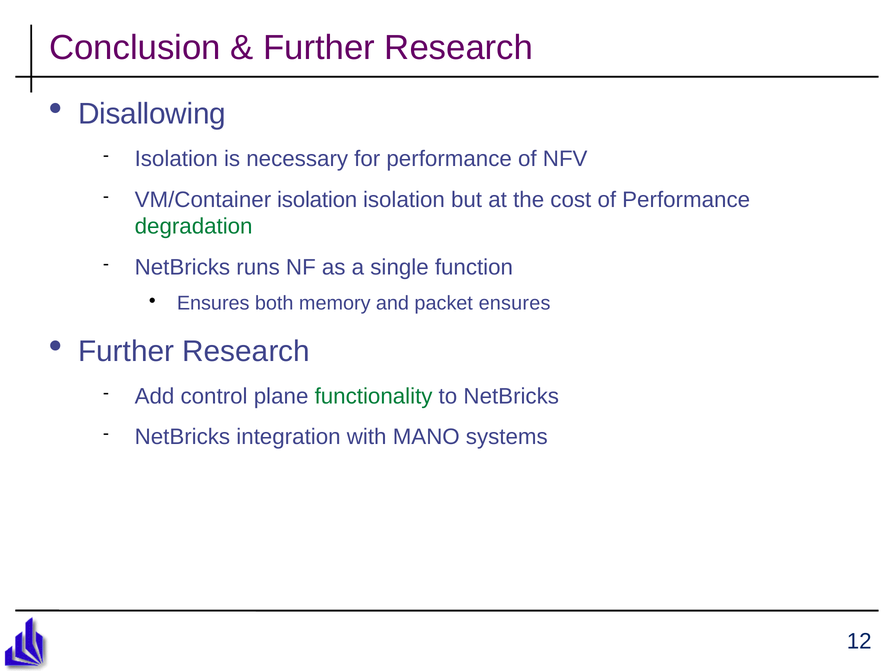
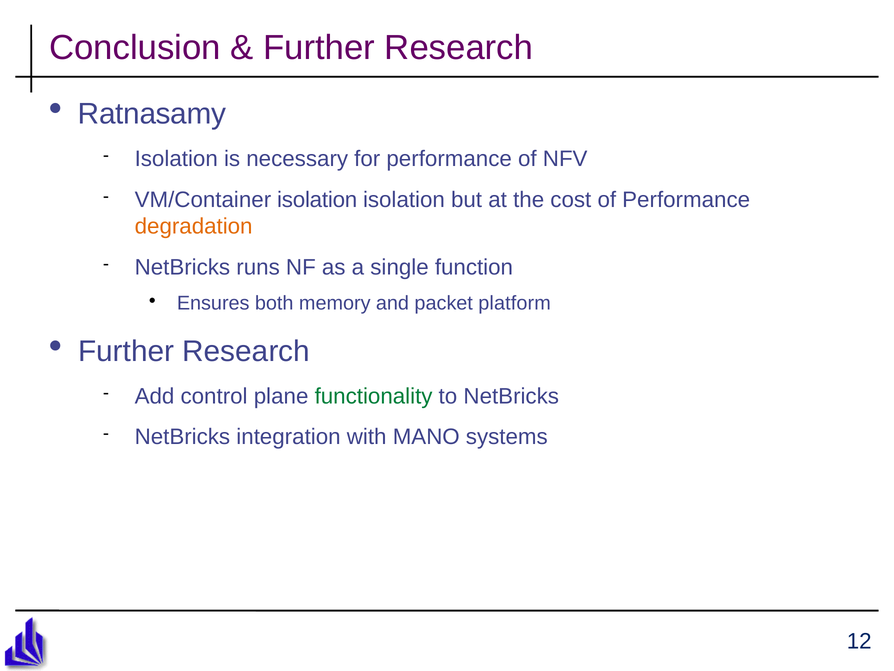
Disallowing: Disallowing -> Ratnasamy
degradation colour: green -> orange
packet ensures: ensures -> platform
